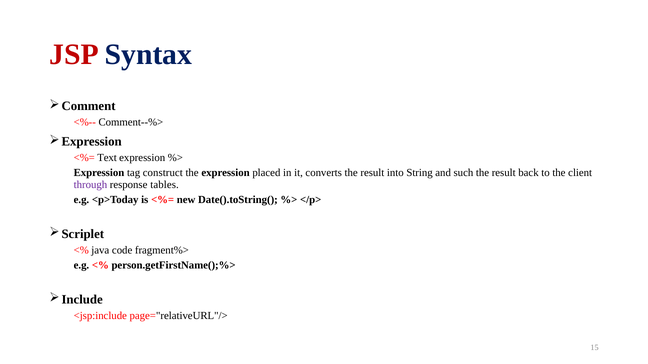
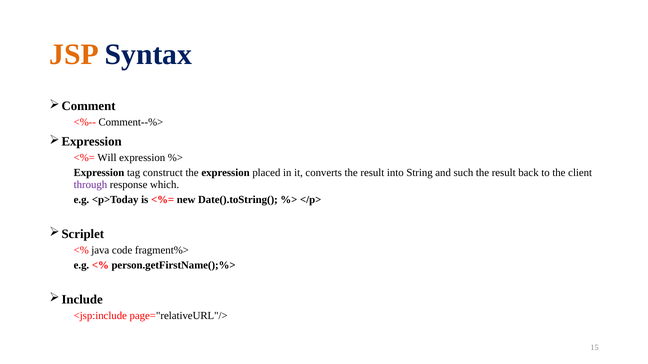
JSP colour: red -> orange
Text: Text -> Will
tables: tables -> which
